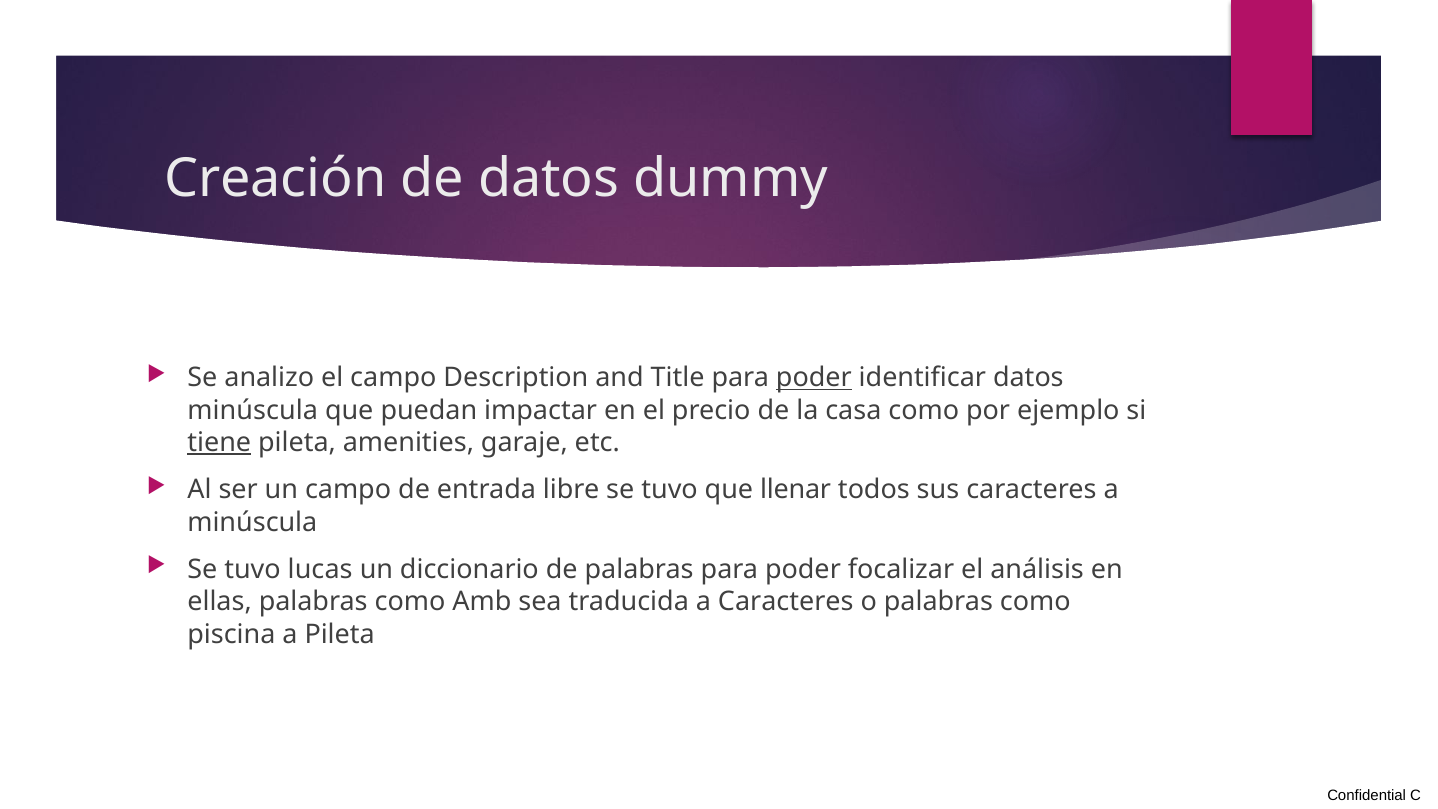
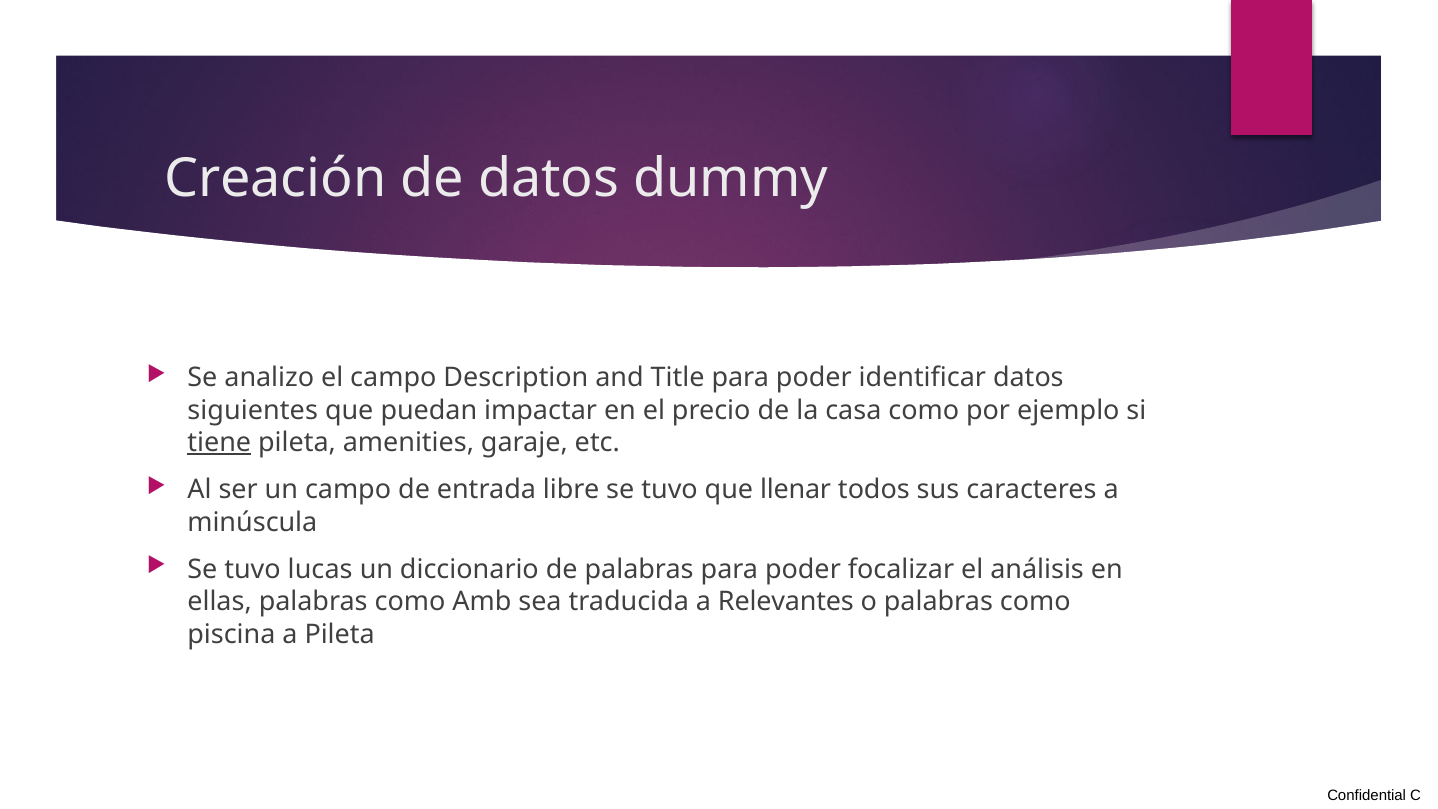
poder at (814, 378) underline: present -> none
minúscula at (253, 410): minúscula -> siguientes
a Caracteres: Caracteres -> Relevantes
